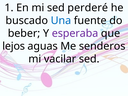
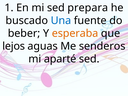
perderé: perderé -> prepara
esperaba colour: purple -> orange
vacilar: vacilar -> aparté
